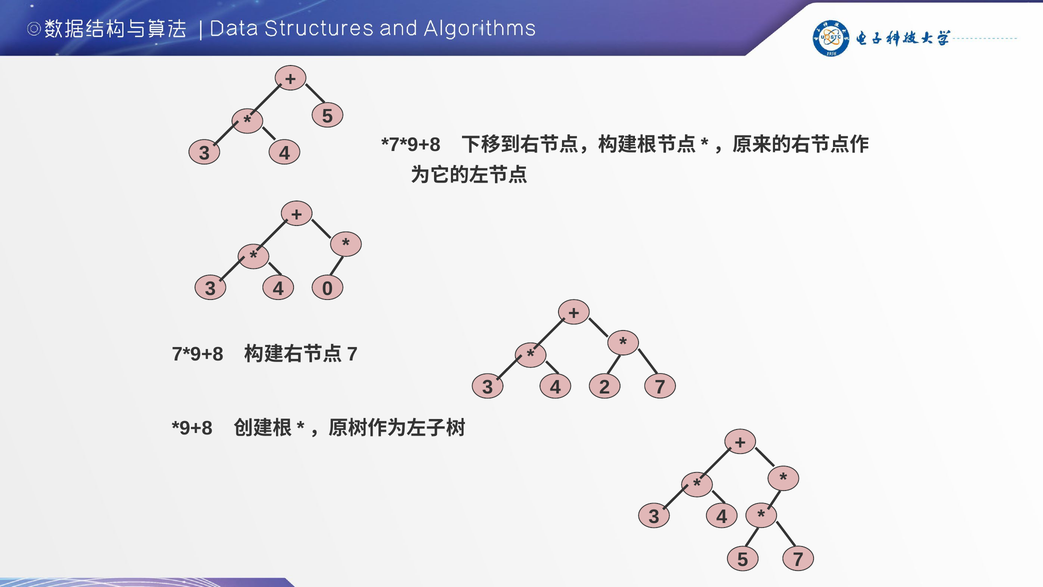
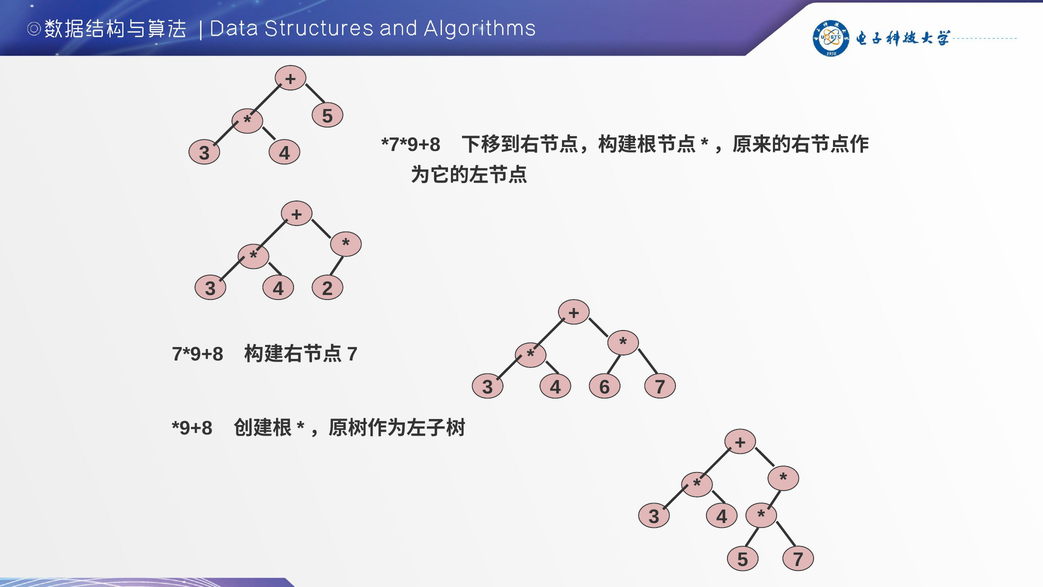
0: 0 -> 2
2: 2 -> 6
